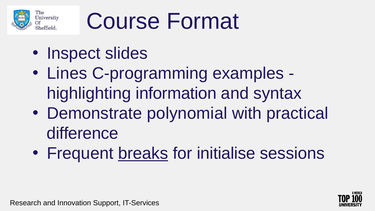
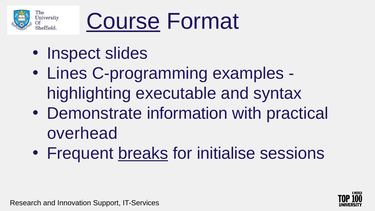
Course underline: none -> present
information: information -> executable
polynomial: polynomial -> information
difference: difference -> overhead
